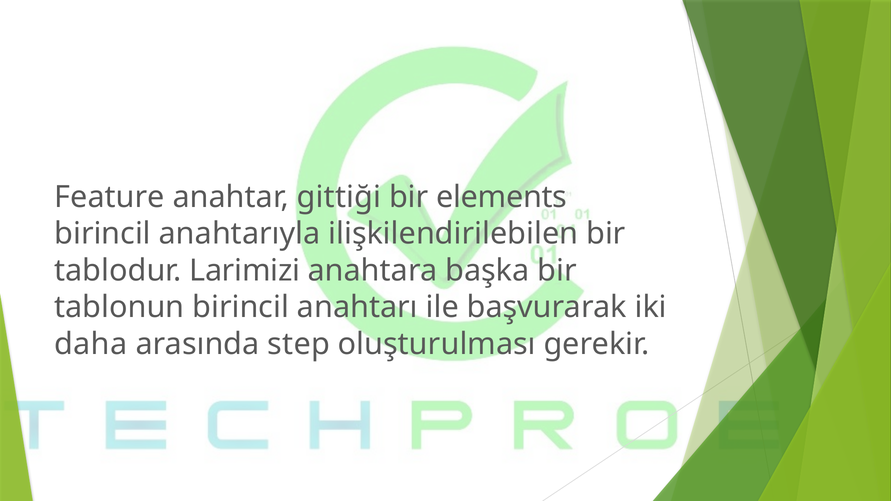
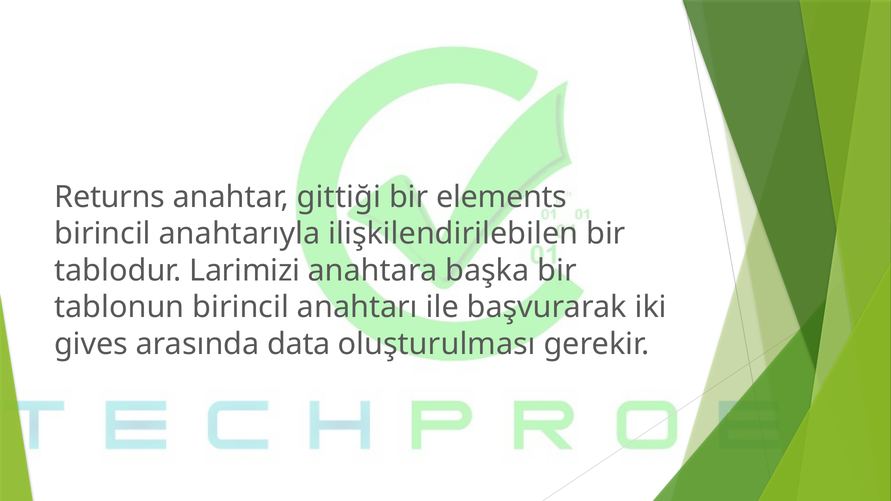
Feature: Feature -> Returns
daha: daha -> gives
step: step -> data
